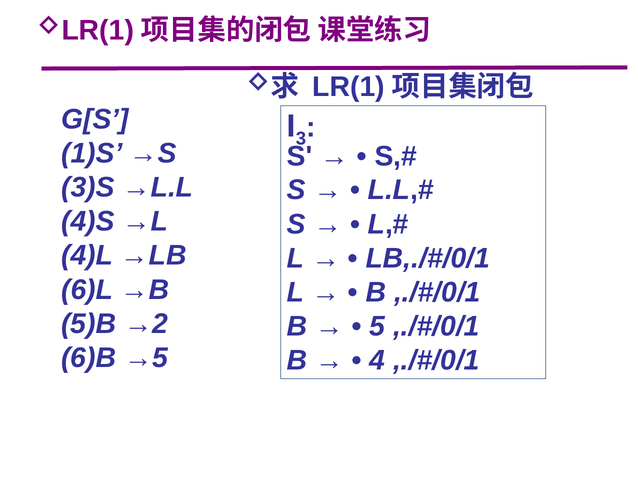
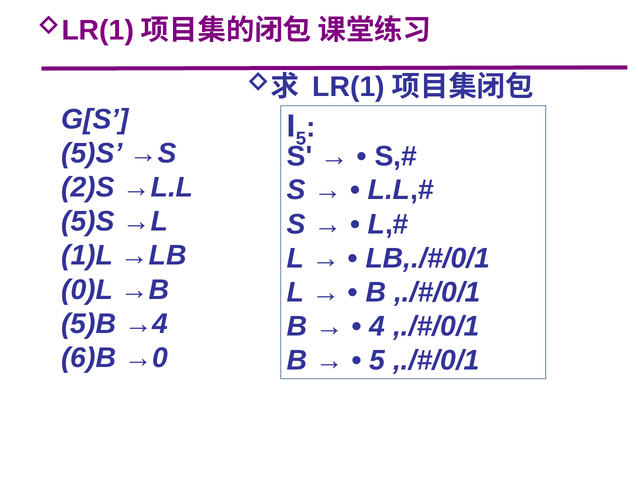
3 at (301, 139): 3 -> 5
1)S at (92, 153): 1)S -> 5)S
3)S: 3)S -> 2)S
4)S at (88, 221): 4)S -> 5)S
4)L: 4)L -> 1)L
6)L: 6)L -> 0)L
→2: →2 -> →4
5: 5 -> 4
→5: →5 -> →0
4 at (377, 360): 4 -> 5
